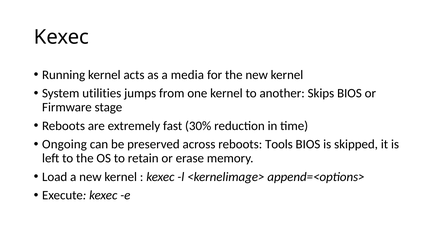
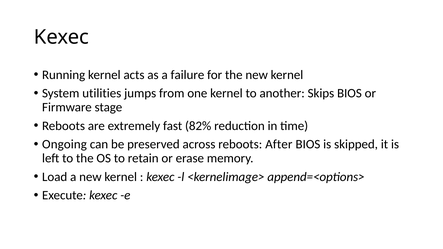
media: media -> failure
30%: 30% -> 82%
Tools: Tools -> After
